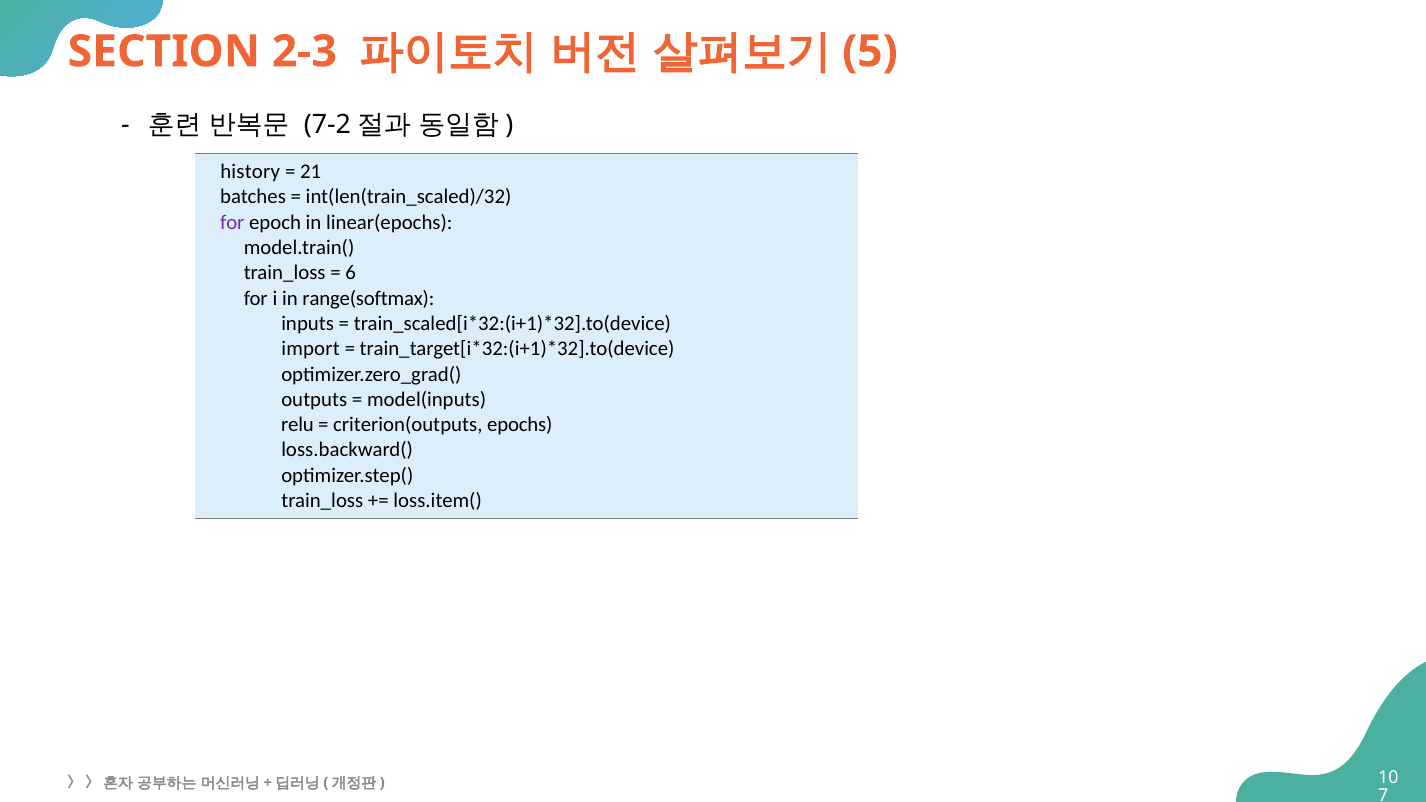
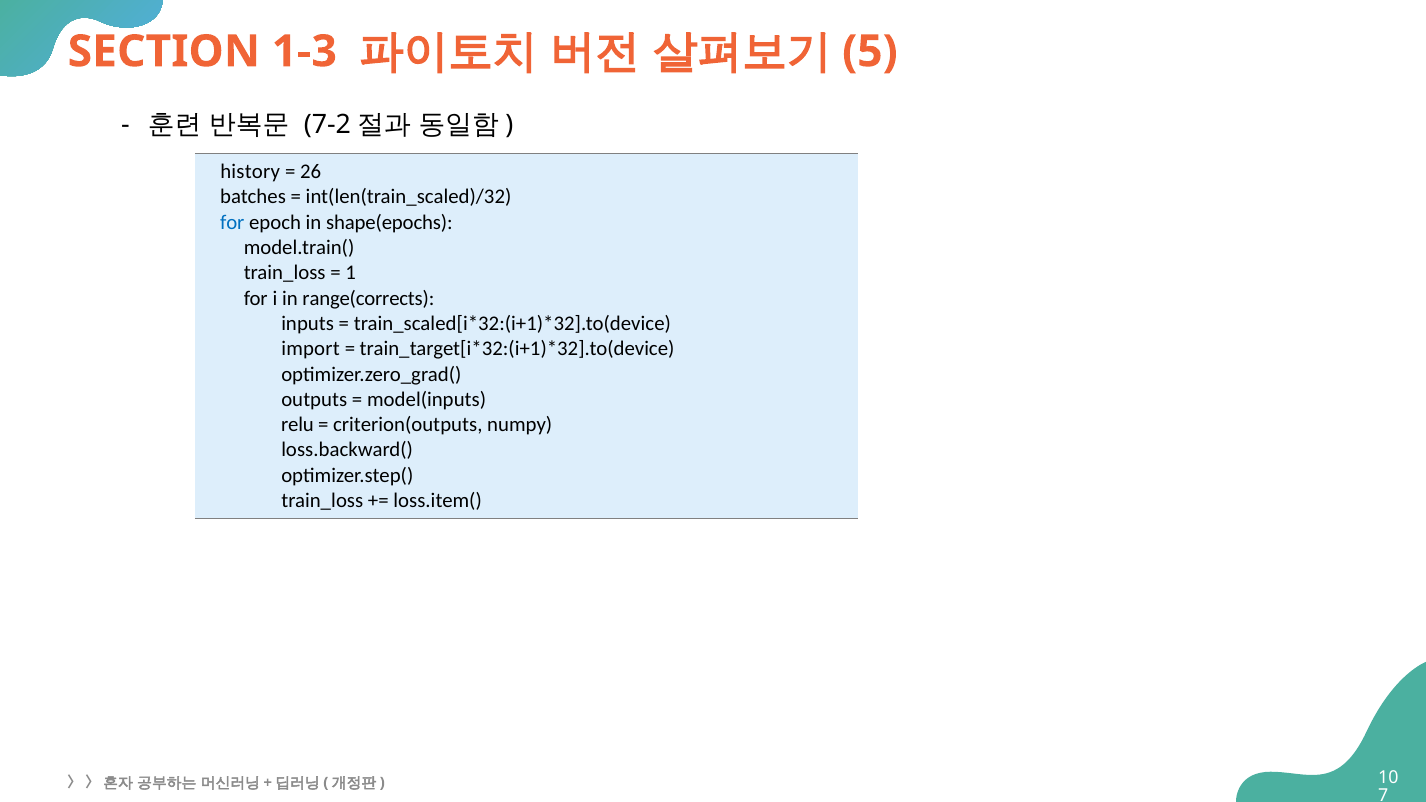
2-3: 2-3 -> 1-3
21: 21 -> 26
for at (232, 222) colour: purple -> blue
linear(epochs: linear(epochs -> shape(epochs
6: 6 -> 1
range(softmax: range(softmax -> range(corrects
epochs: epochs -> numpy
